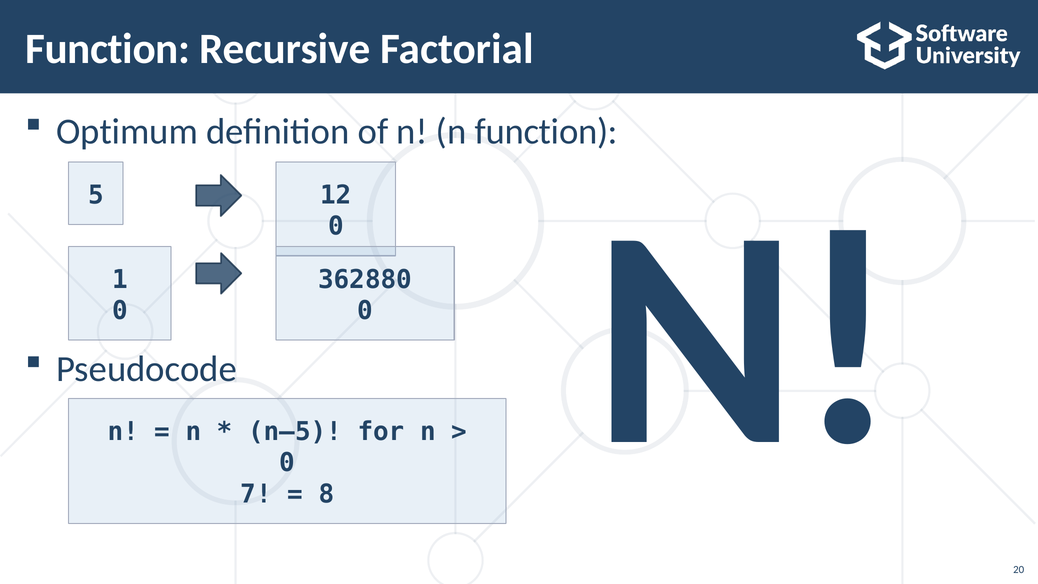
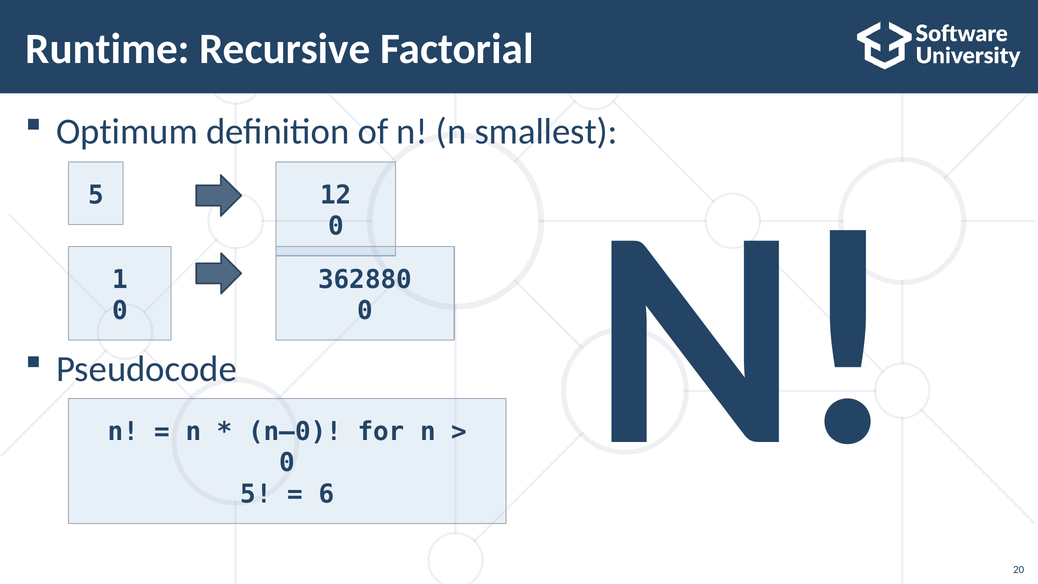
Function at (108, 49): Function -> Runtime
n function: function -> smallest
n–5: n–5 -> n–0
7 at (256, 494): 7 -> 5
8: 8 -> 6
